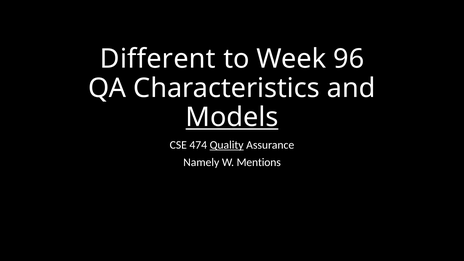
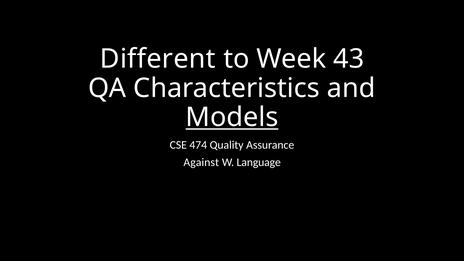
96: 96 -> 43
Quality underline: present -> none
Namely: Namely -> Against
Mentions: Mentions -> Language
